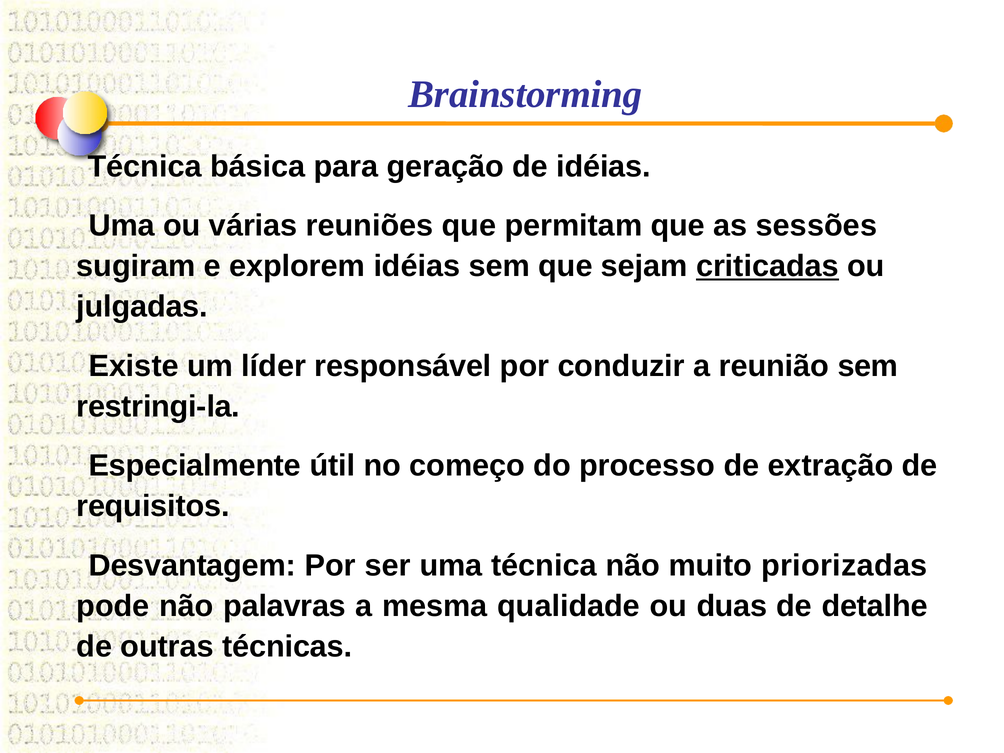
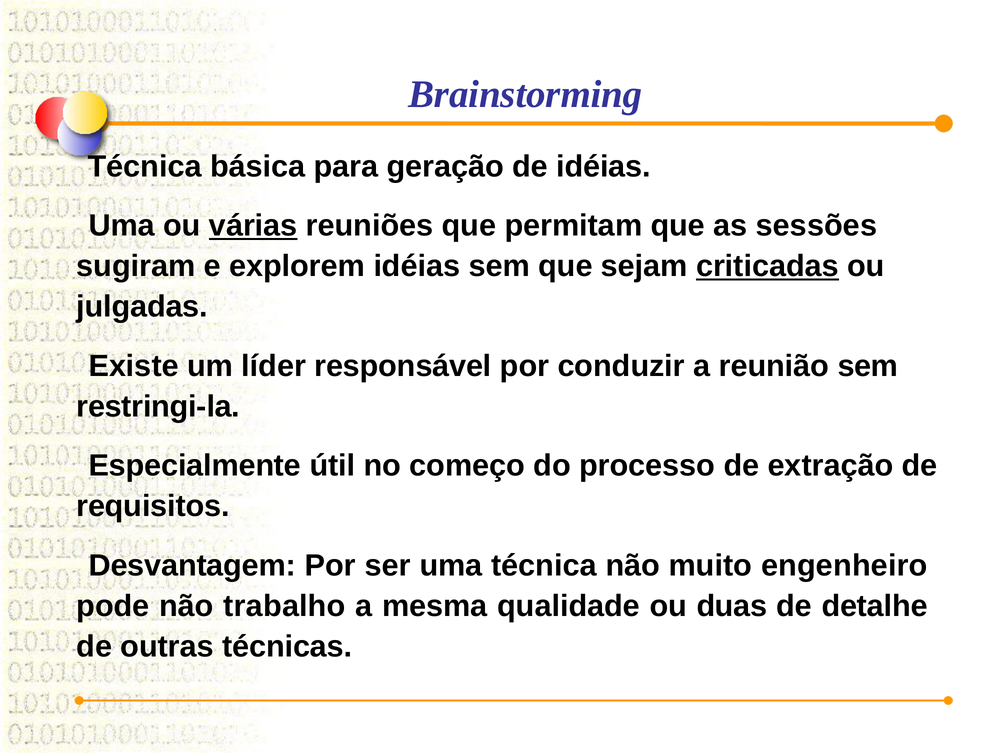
várias underline: none -> present
priorizadas: priorizadas -> engenheiro
palavras: palavras -> trabalho
